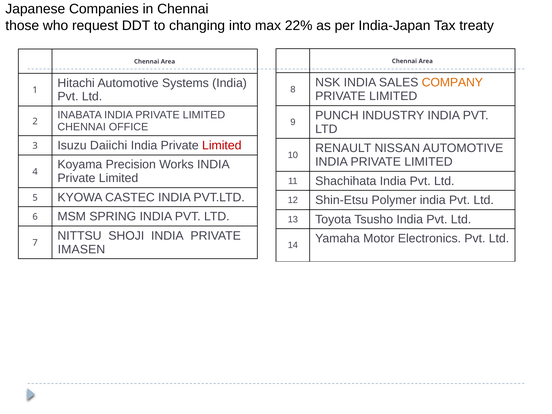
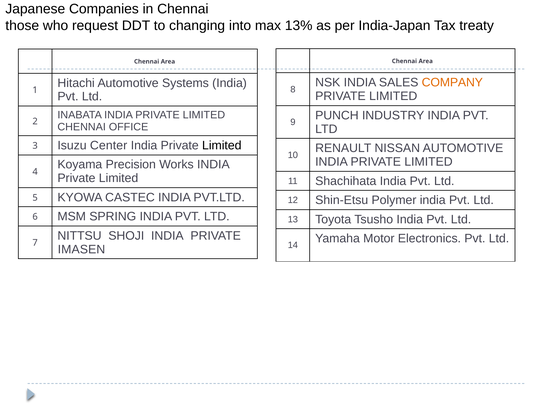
22%: 22% -> 13%
Daiichi: Daiichi -> Center
Limited at (222, 145) colour: red -> black
